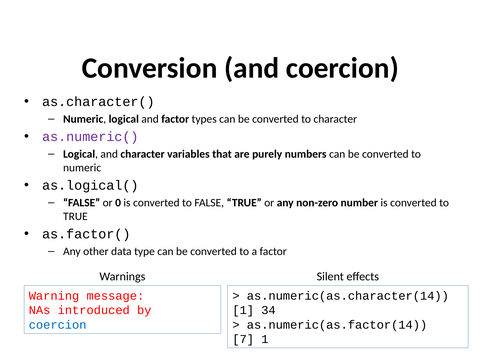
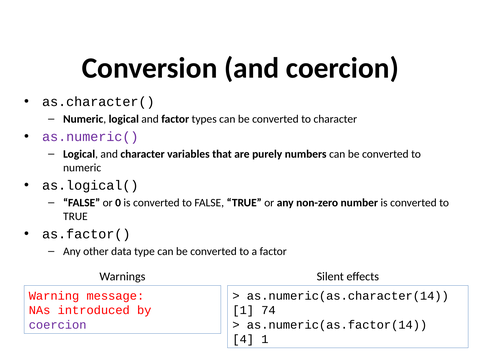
34: 34 -> 74
coercion at (58, 325) colour: blue -> purple
7: 7 -> 4
